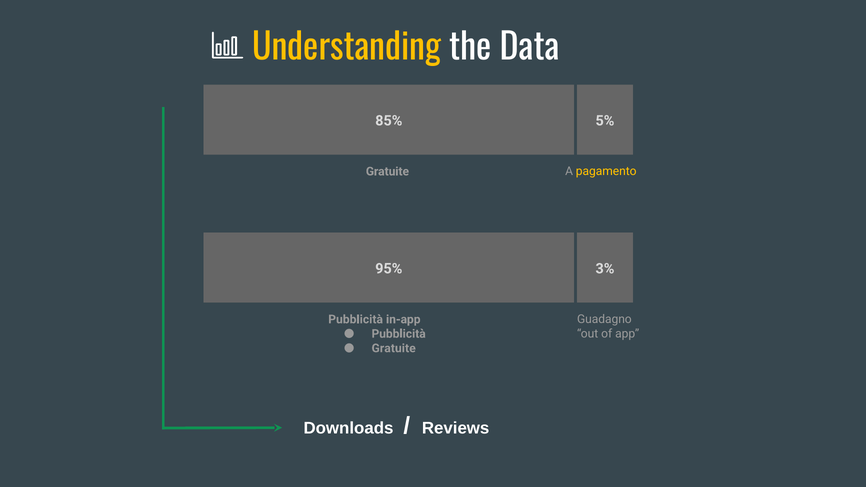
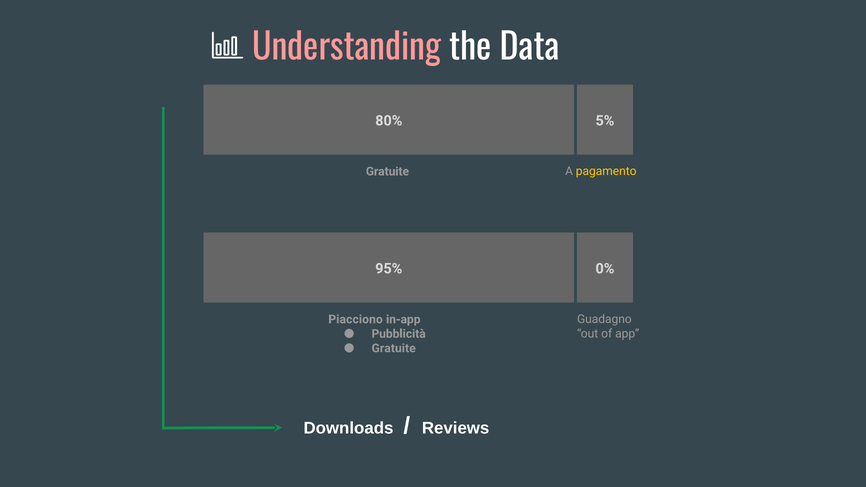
Understanding colour: yellow -> pink
85%: 85% -> 80%
3%: 3% -> 0%
Pubblicità at (356, 319): Pubblicità -> Piacciono
